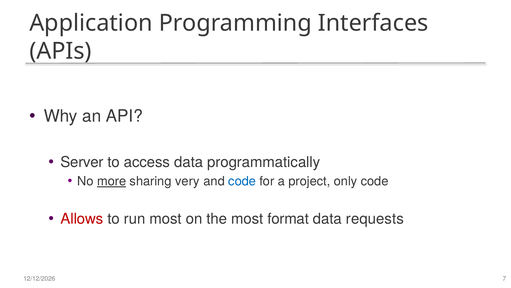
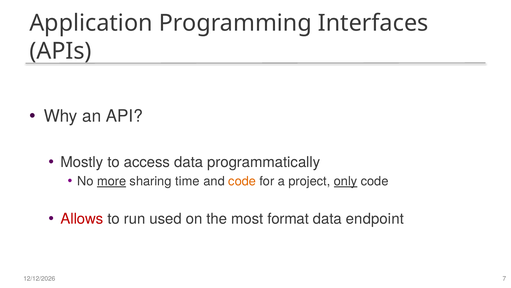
Server: Server -> Mostly
very: very -> time
code at (242, 181) colour: blue -> orange
only underline: none -> present
run most: most -> used
requests: requests -> endpoint
